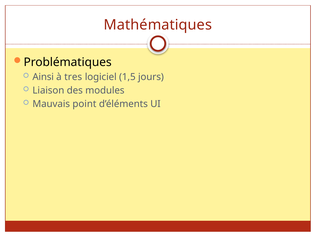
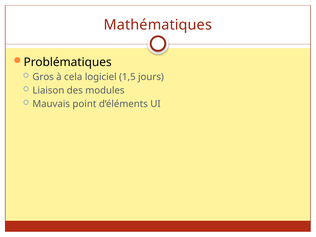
Ainsi: Ainsi -> Gros
tres: tres -> cela
